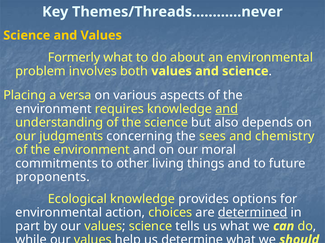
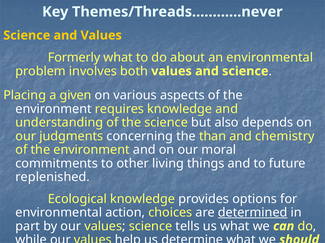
versa: versa -> given
and at (227, 109) underline: present -> none
sees: sees -> than
proponents: proponents -> replenished
